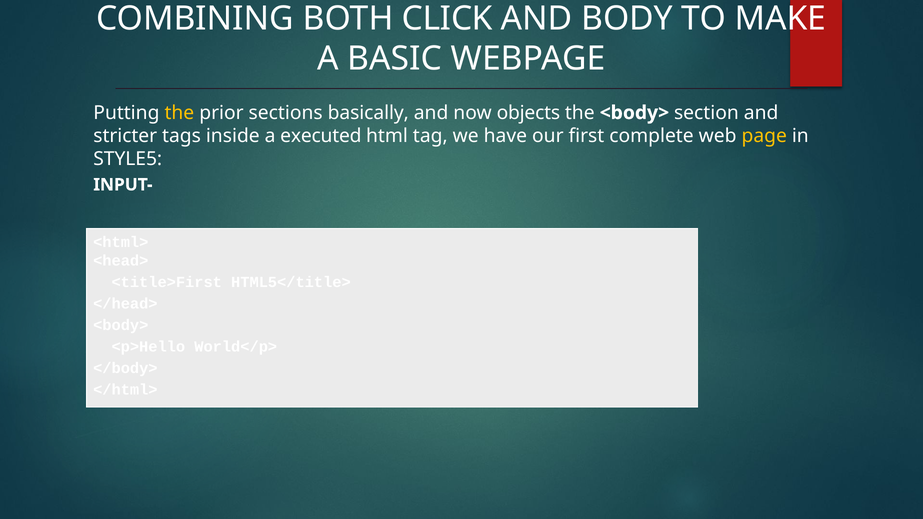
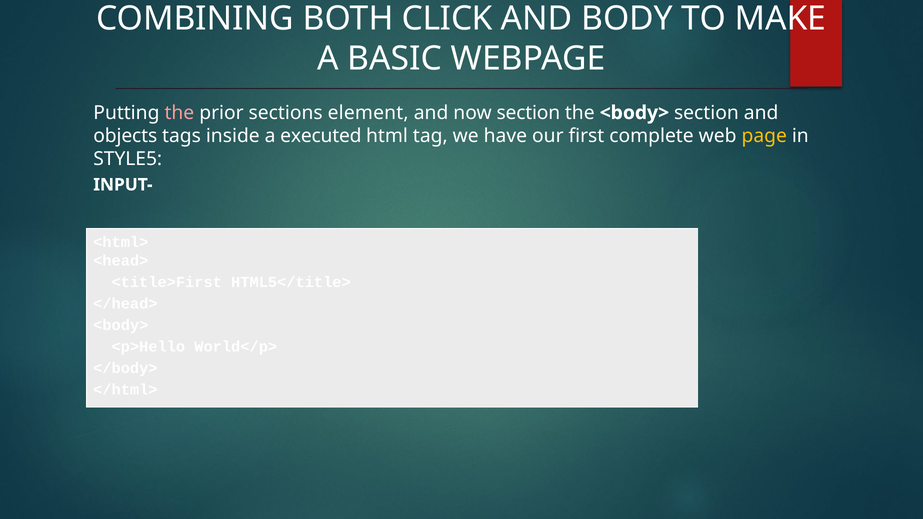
the at (179, 113) colour: yellow -> pink
basically: basically -> element
now objects: objects -> section
stricter: stricter -> objects
